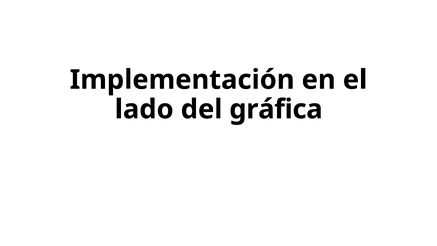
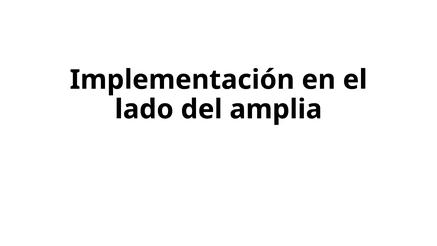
gráfica: gráfica -> amplia
